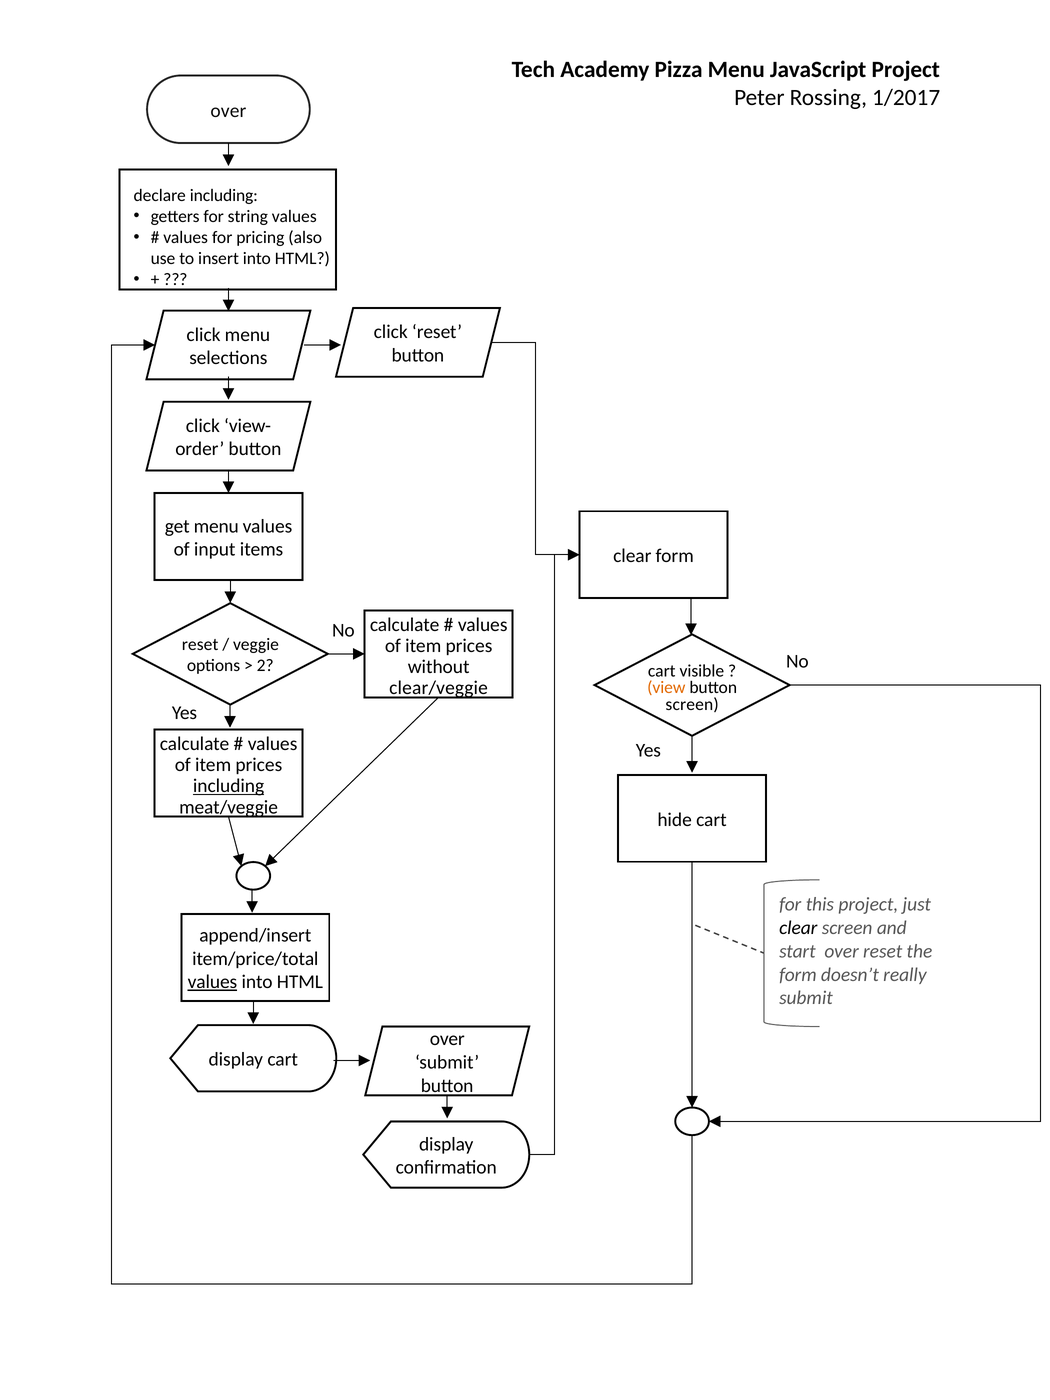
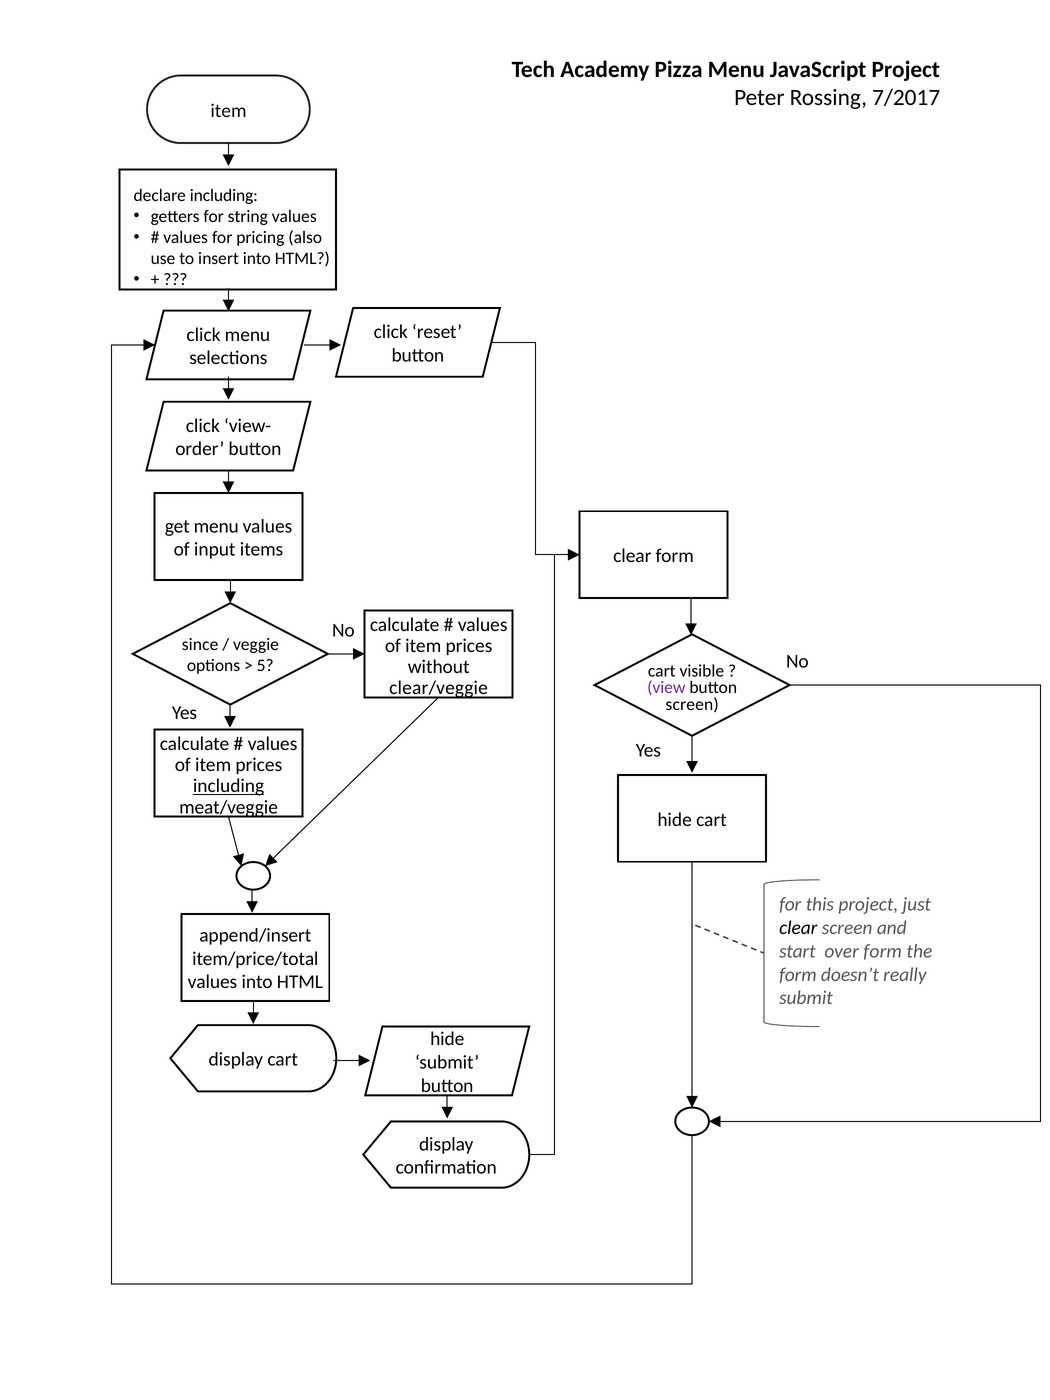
1/2017: 1/2017 -> 7/2017
over at (228, 111): over -> item
reset at (200, 645): reset -> since
2: 2 -> 5
view colour: orange -> purple
over reset: reset -> form
values at (212, 982) underline: present -> none
over at (447, 1039): over -> hide
